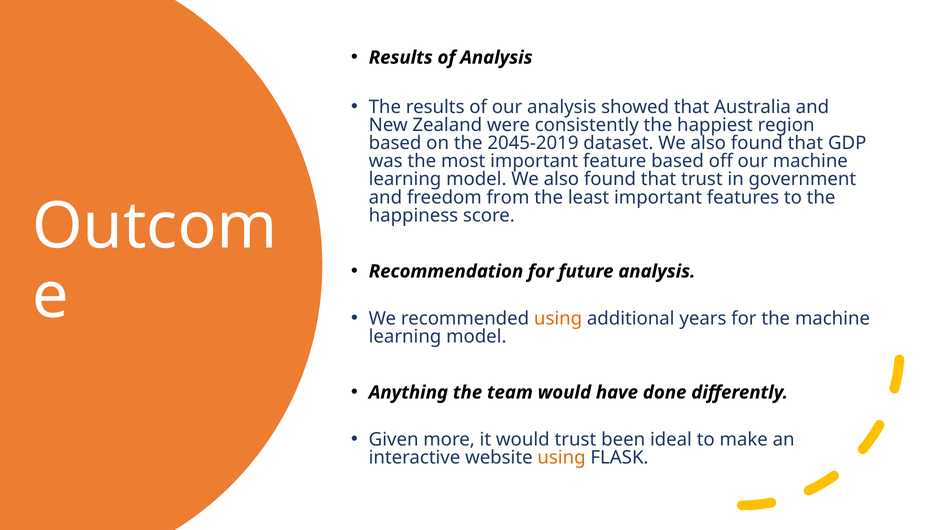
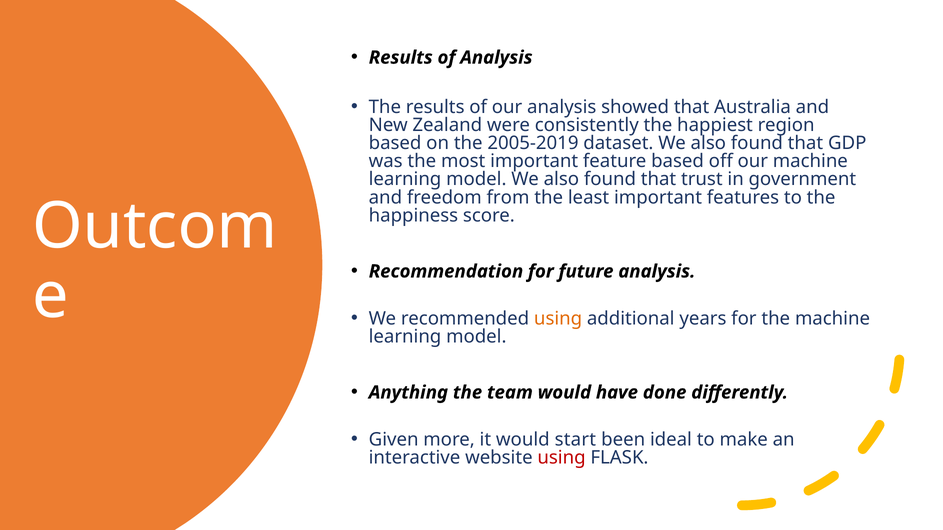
2045-2019: 2045-2019 -> 2005-2019
would trust: trust -> start
using at (562, 458) colour: orange -> red
